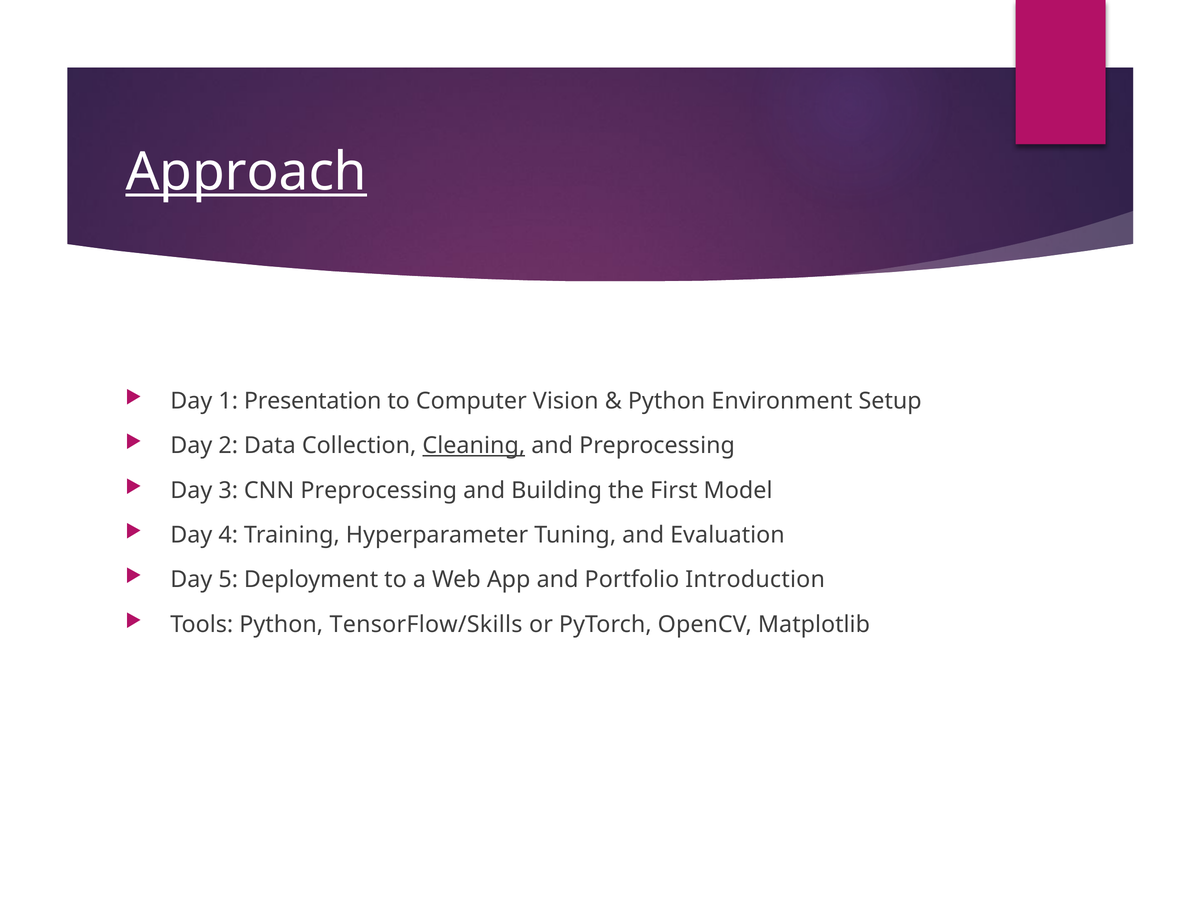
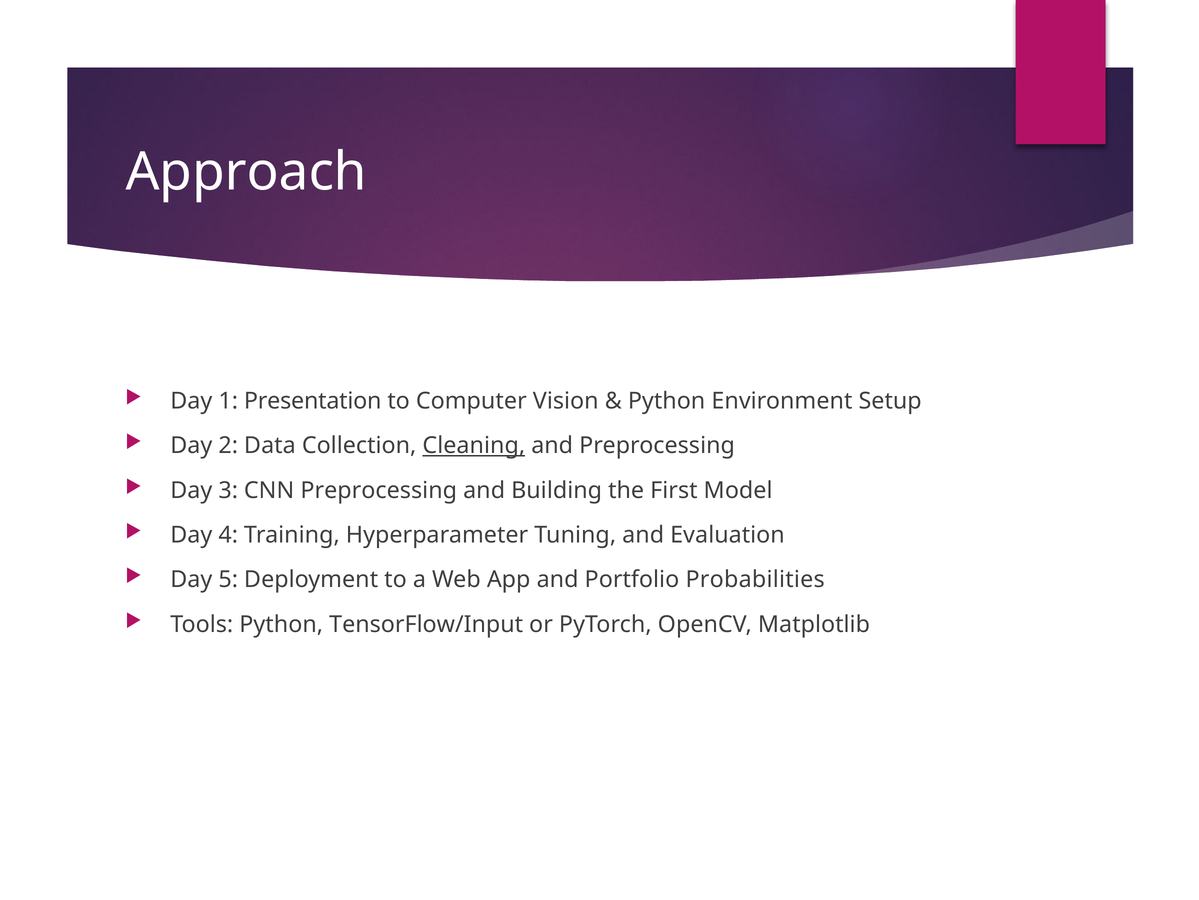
Approach underline: present -> none
Introduction: Introduction -> Probabilities
TensorFlow/Skills: TensorFlow/Skills -> TensorFlow/Input
